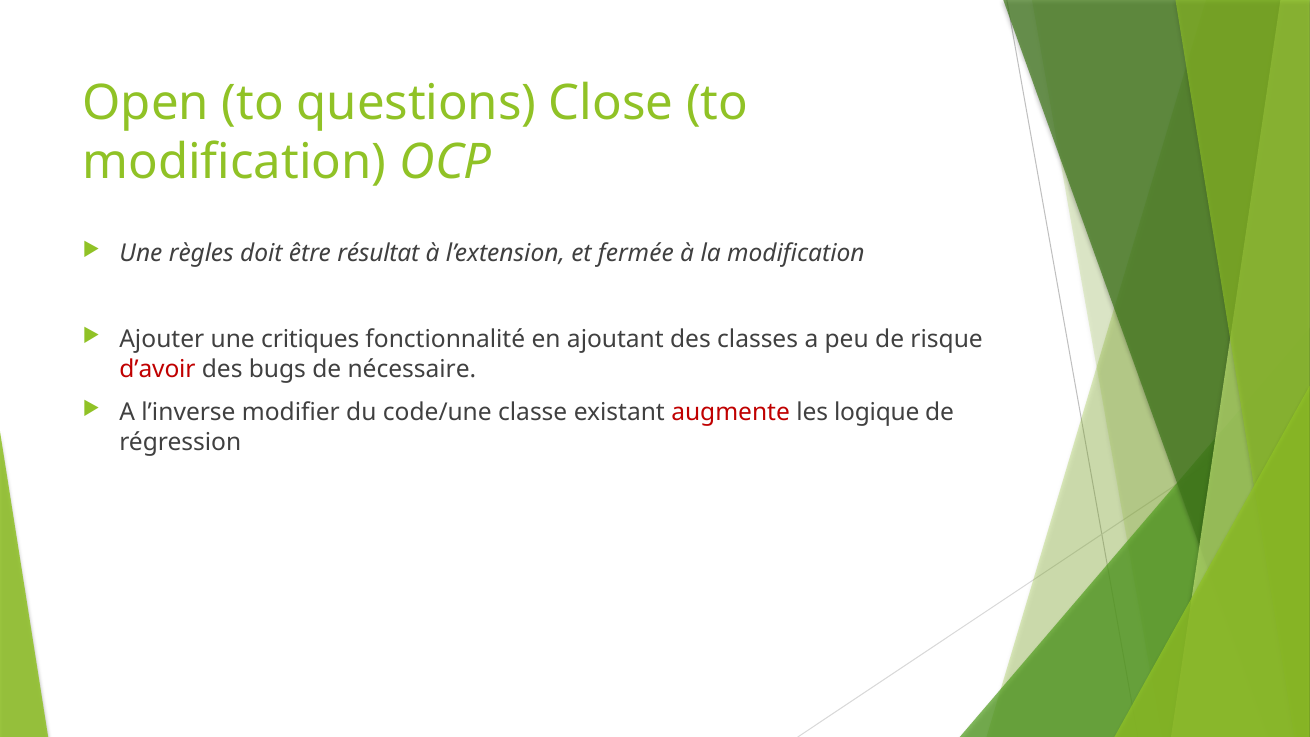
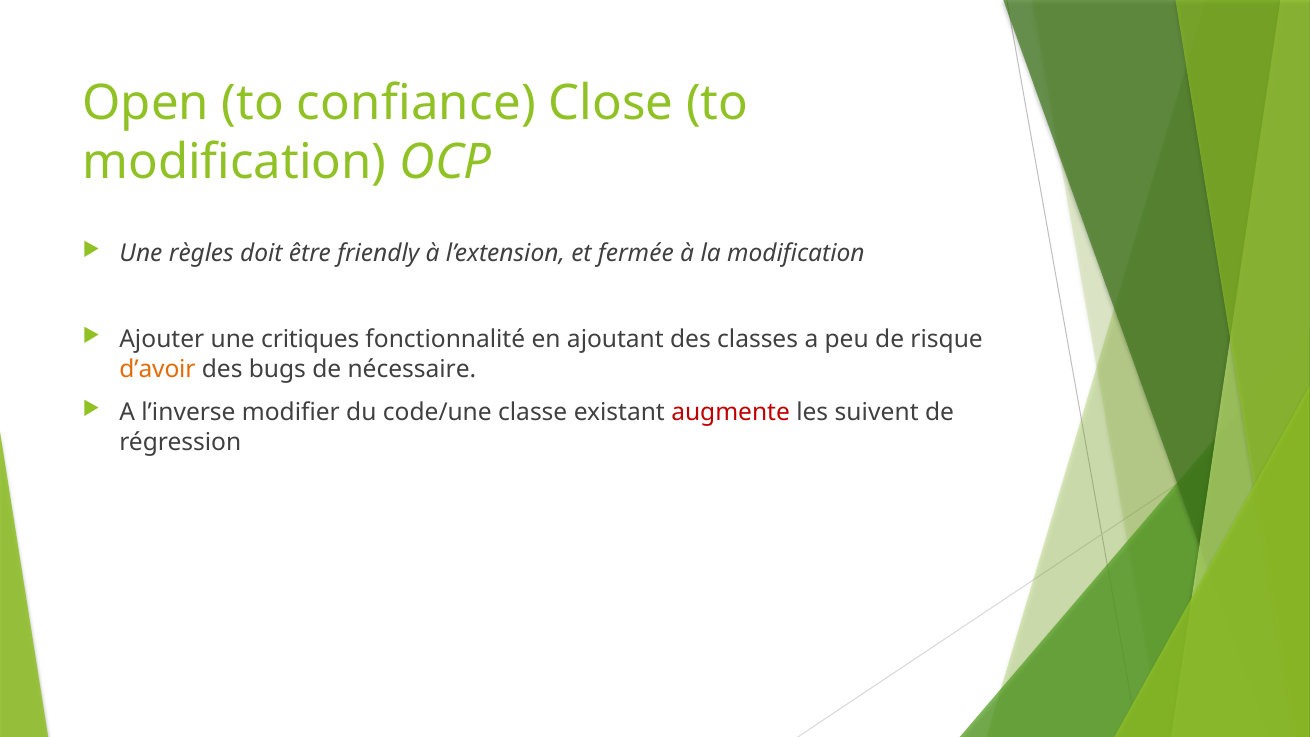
questions: questions -> confiance
résultat: résultat -> friendly
d’avoir colour: red -> orange
logique: logique -> suivent
